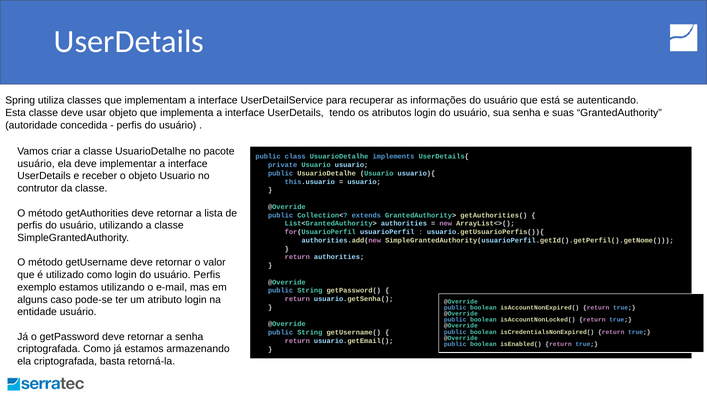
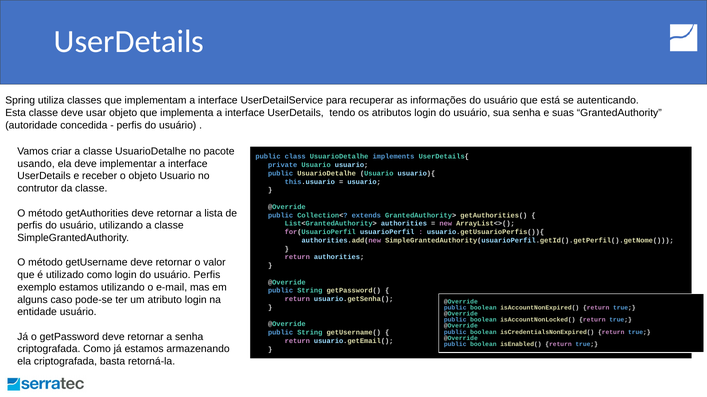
usuário at (36, 164): usuário -> usando
